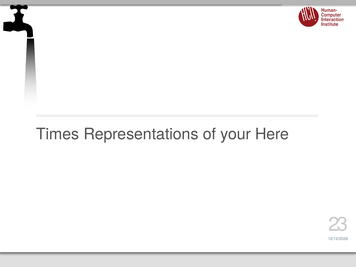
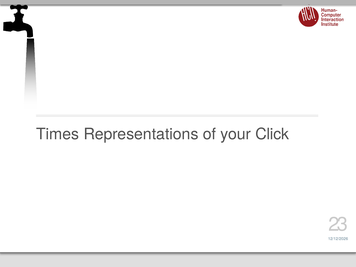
Here: Here -> Click
